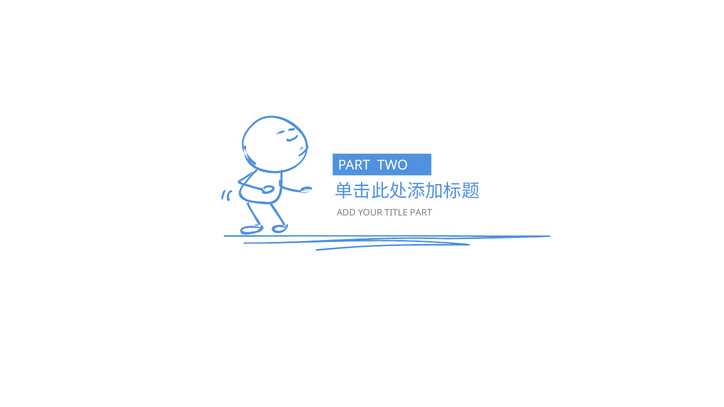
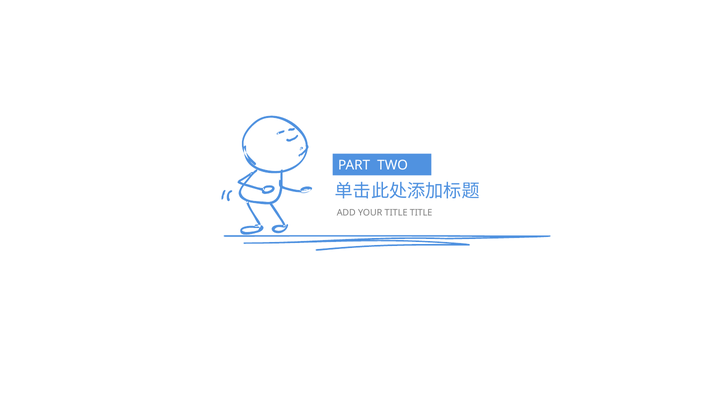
TITLE PART: PART -> TITLE
